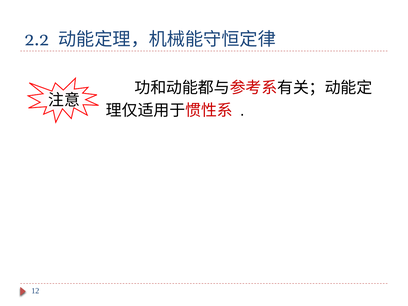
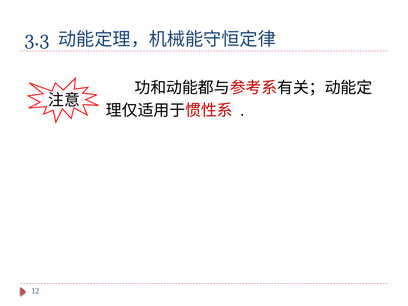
2.2: 2.2 -> 3.3
